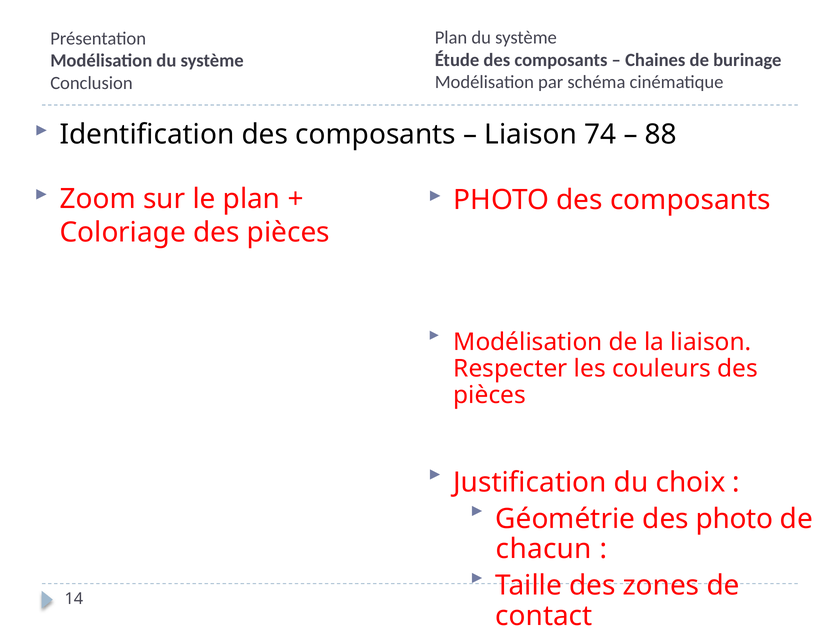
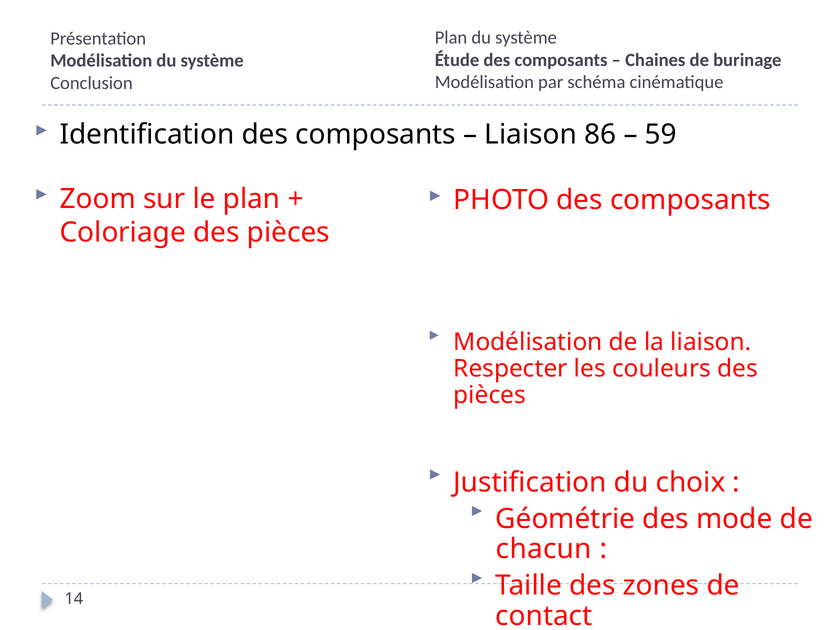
74: 74 -> 86
88: 88 -> 59
des photo: photo -> mode
